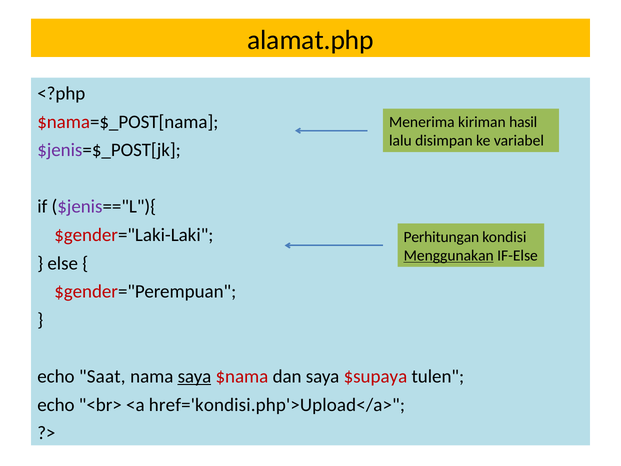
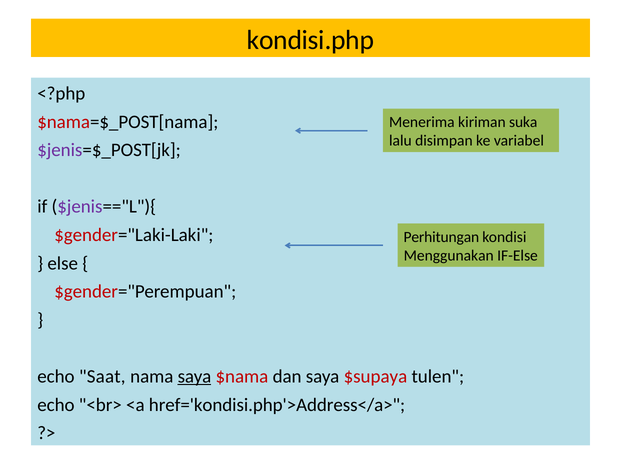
alamat.php: alamat.php -> kondisi.php
hasil: hasil -> suka
Menggunakan underline: present -> none
href='kondisi.php'>Upload</a>: href='kondisi.php'>Upload</a> -> href='kondisi.php'>Address</a>
